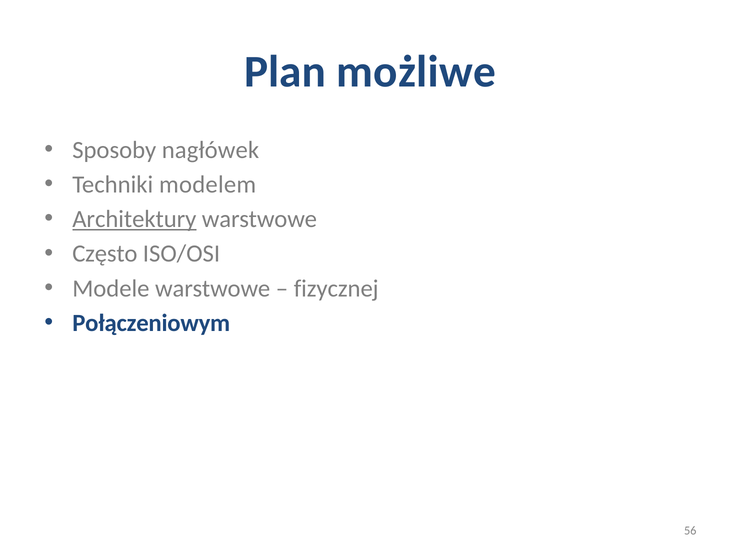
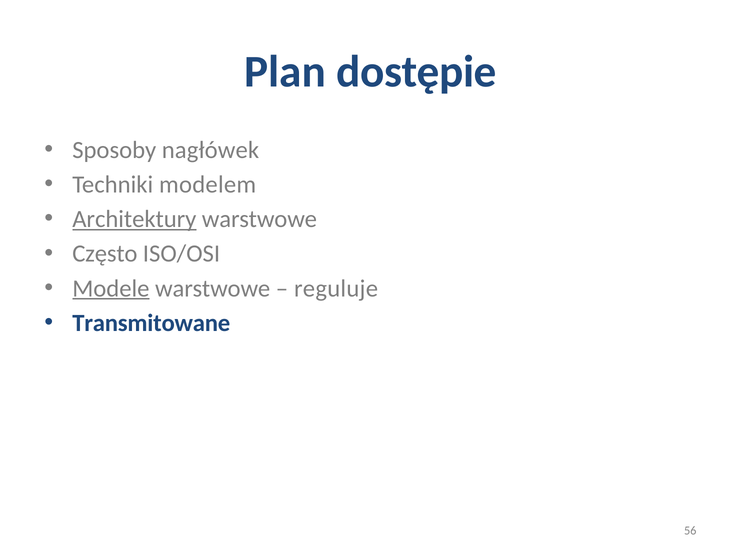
możliwe: możliwe -> dostępie
Modele underline: none -> present
fizycznej: fizycznej -> reguluje
Połączeniowym: Połączeniowym -> Transmitowane
